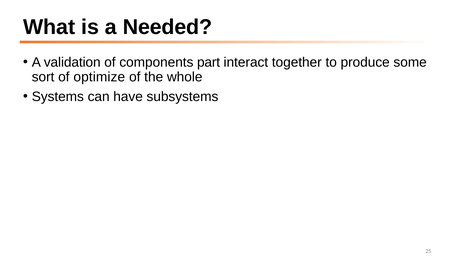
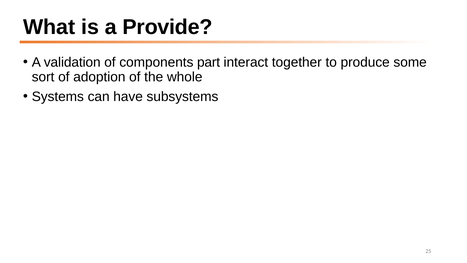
Needed: Needed -> Provide
optimize: optimize -> adoption
